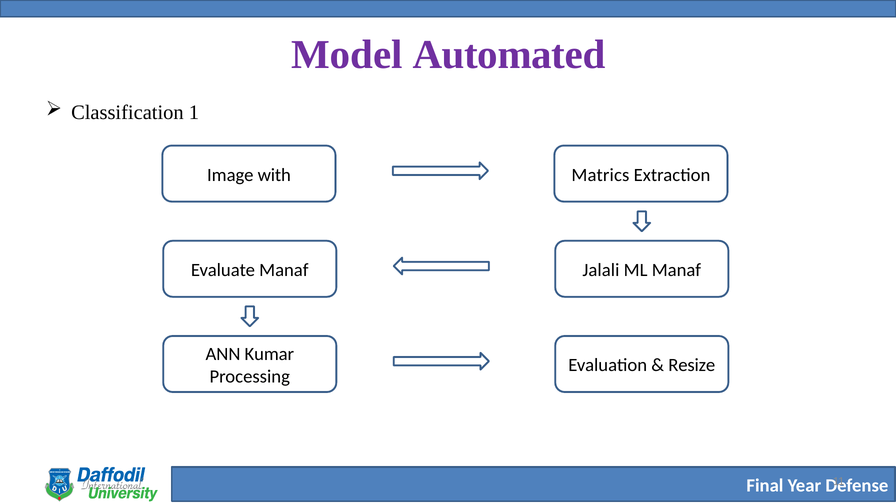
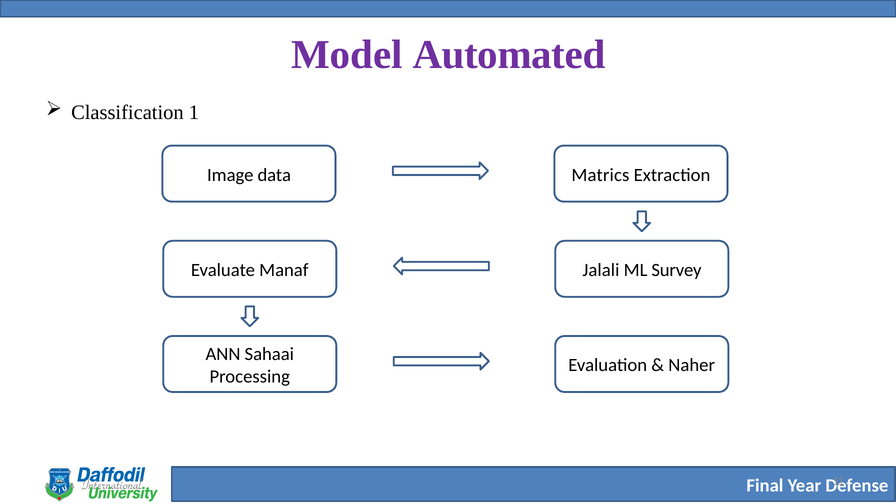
with: with -> data
ML Manaf: Manaf -> Survey
Kumar: Kumar -> Sahaai
Resize: Resize -> Naher
